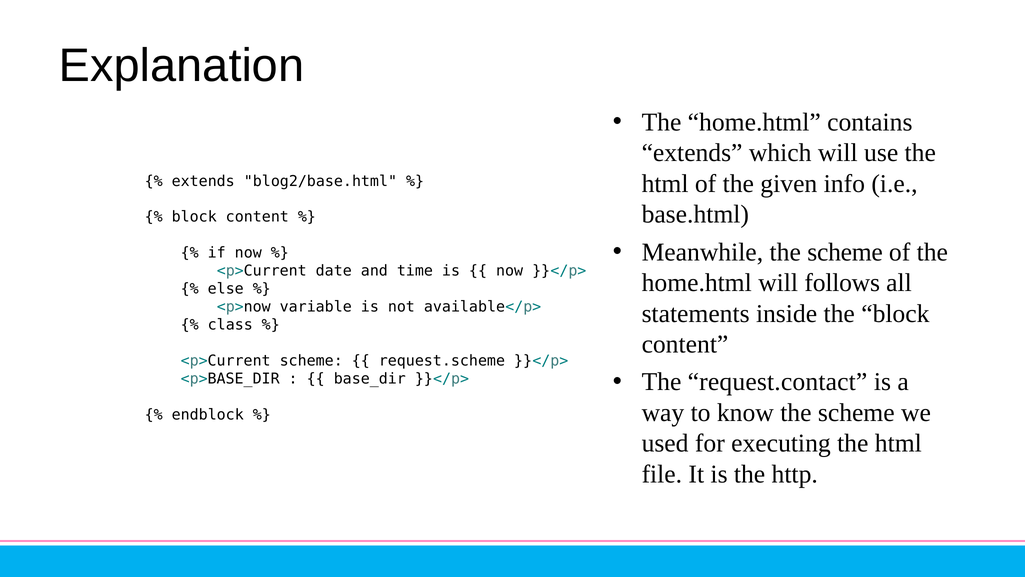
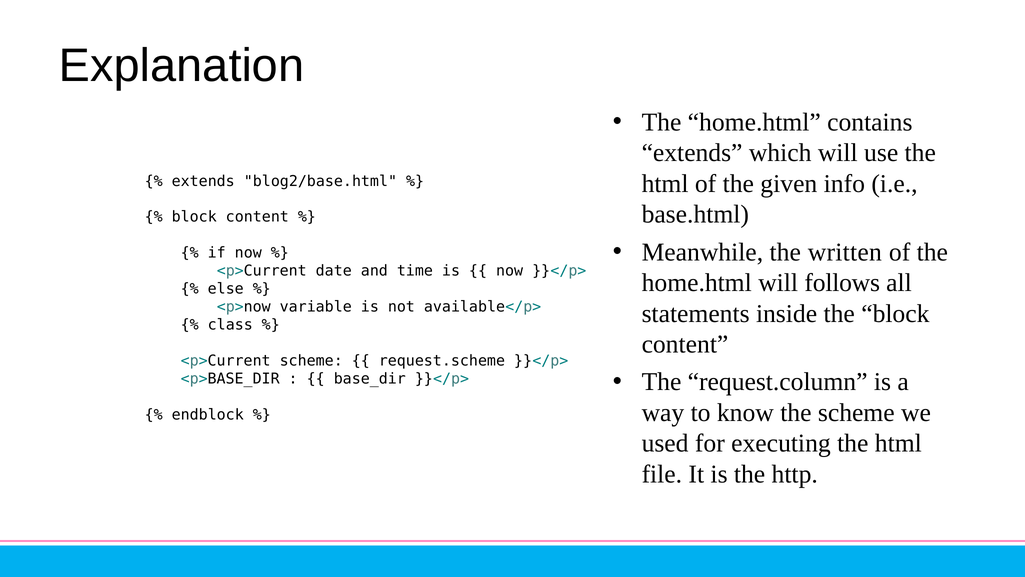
Meanwhile the scheme: scheme -> written
request.contact: request.contact -> request.column
